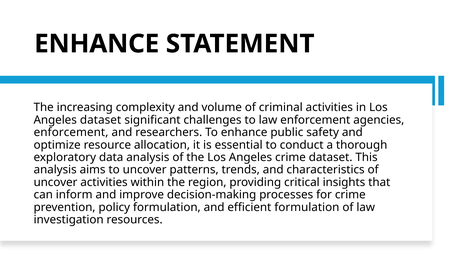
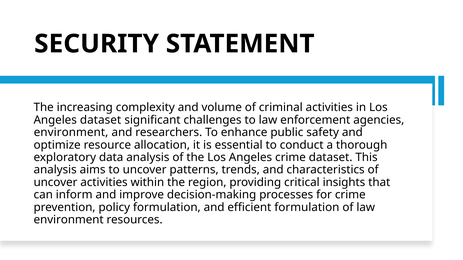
ENHANCE at (97, 44): ENHANCE -> SECURITY
enforcement at (71, 133): enforcement -> environment
investigation at (69, 220): investigation -> environment
